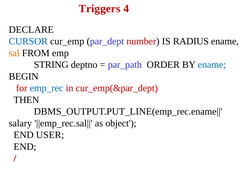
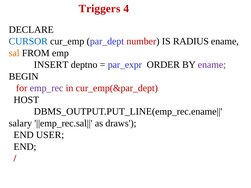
STRING: STRING -> INSERT
par_path: par_path -> par_expr
ename at (212, 65) colour: blue -> purple
emp_rec colour: blue -> purple
THEN: THEN -> HOST
object: object -> draws
